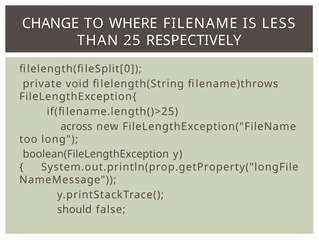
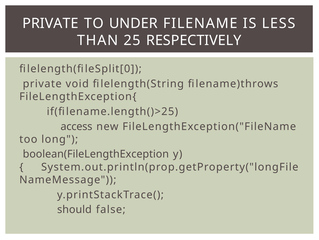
CHANGE at (51, 23): CHANGE -> PRIVATE
WHERE: WHERE -> UNDER
across: across -> access
